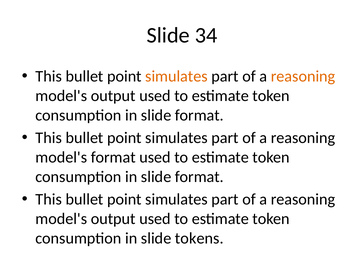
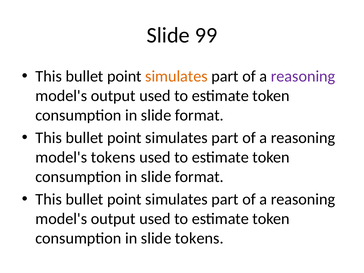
34: 34 -> 99
reasoning at (303, 76) colour: orange -> purple
model's format: format -> tokens
